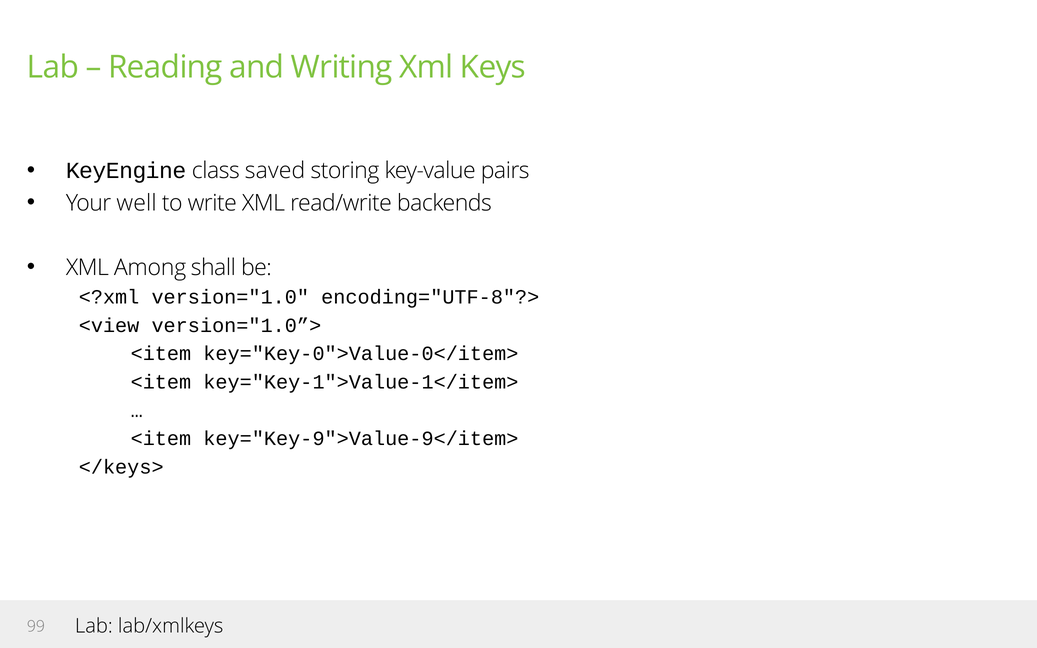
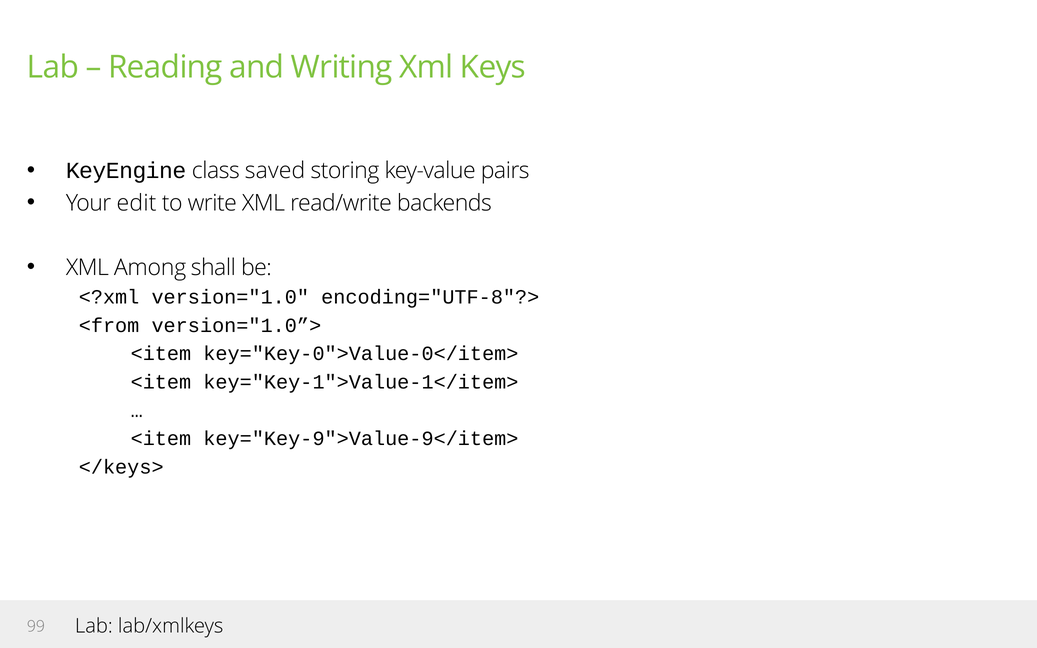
well: well -> edit
<view: <view -> <from
